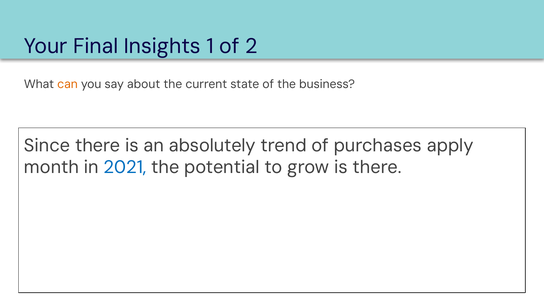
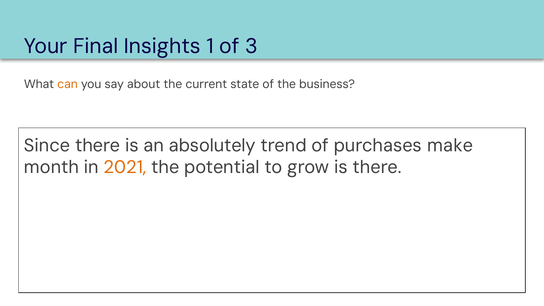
2: 2 -> 3
apply: apply -> make
2021 colour: blue -> orange
